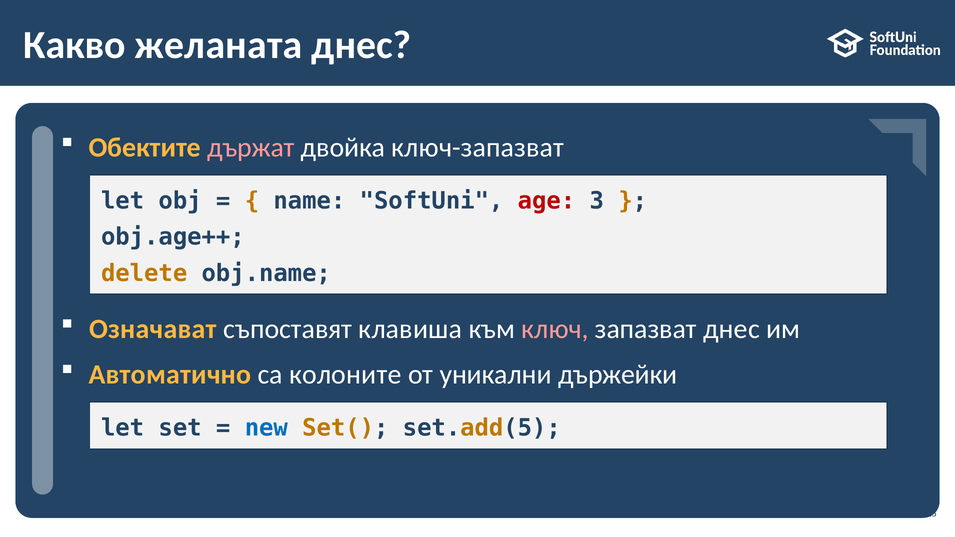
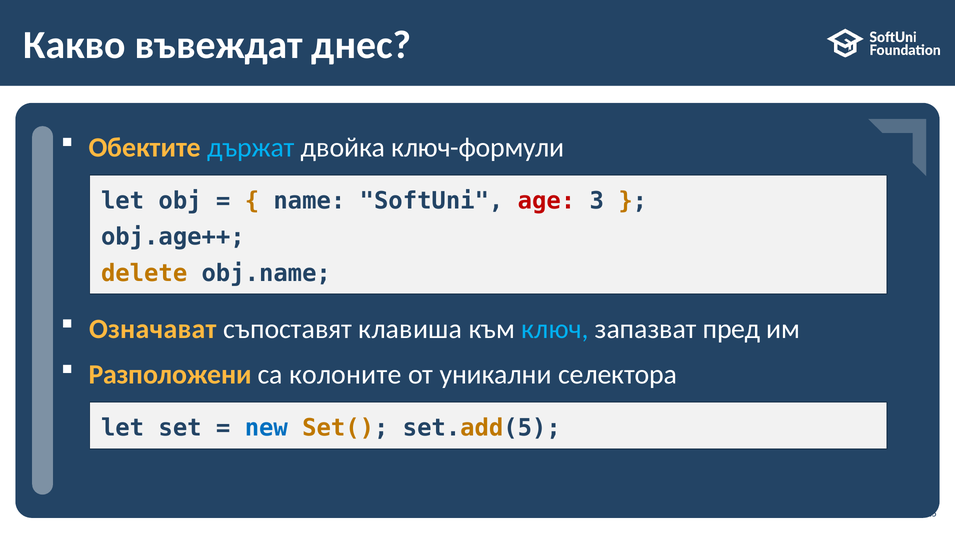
желаната: желаната -> въвеждат
държат colour: pink -> light blue
ключ-запазват: ключ-запазват -> ключ-формули
ключ colour: pink -> light blue
запазват днес: днес -> пред
Автоматично: Автоматично -> Разположени
държейки: държейки -> селектора
